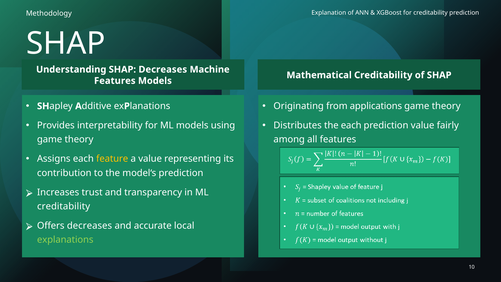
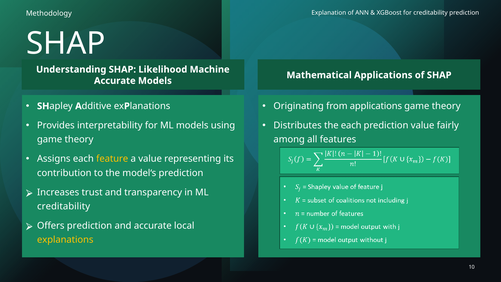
SHAP Decreases: Decreases -> Likelihood
Mathematical Creditability: Creditability -> Applications
Features at (115, 81): Features -> Accurate
Offers decreases: decreases -> prediction
explanations colour: light green -> yellow
